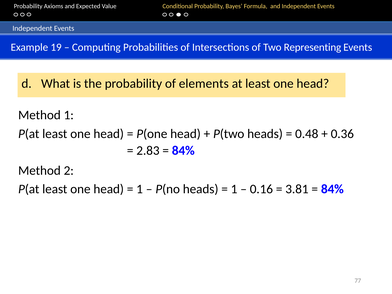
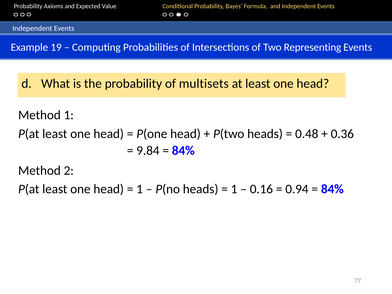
elements: elements -> multisets
2.83: 2.83 -> 9.84
3.81: 3.81 -> 0.94
